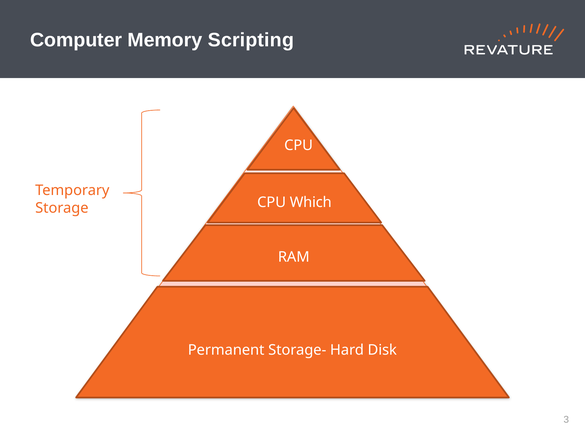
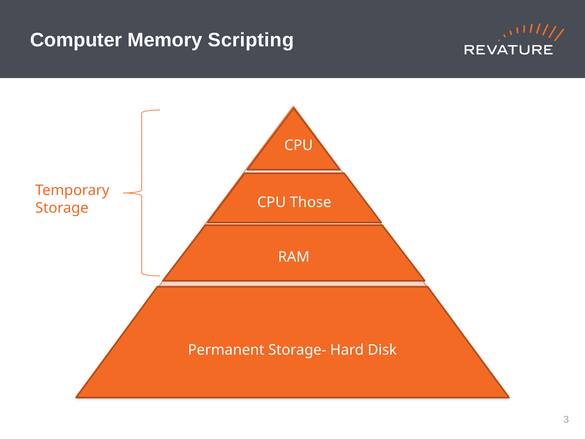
Which: Which -> Those
